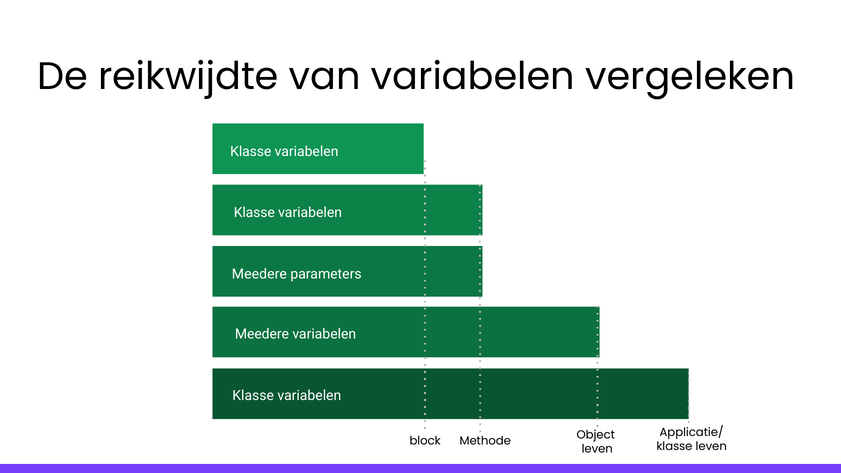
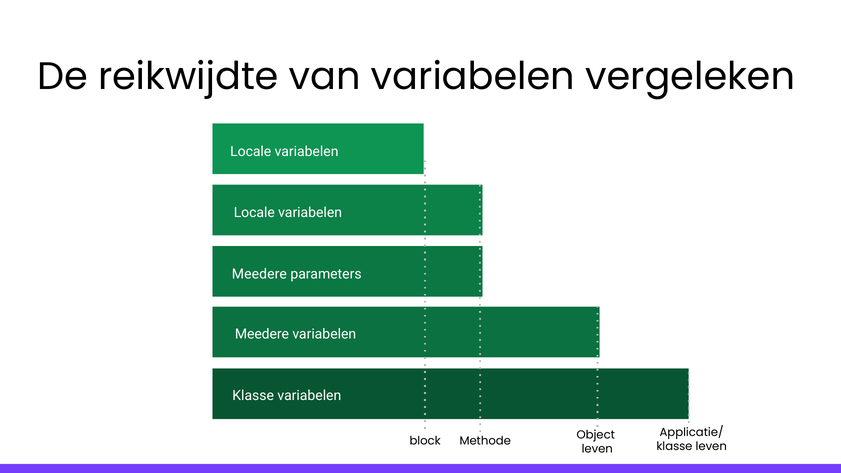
Klasse at (251, 151): Klasse -> Locale
Klasse at (254, 213): Klasse -> Locale
